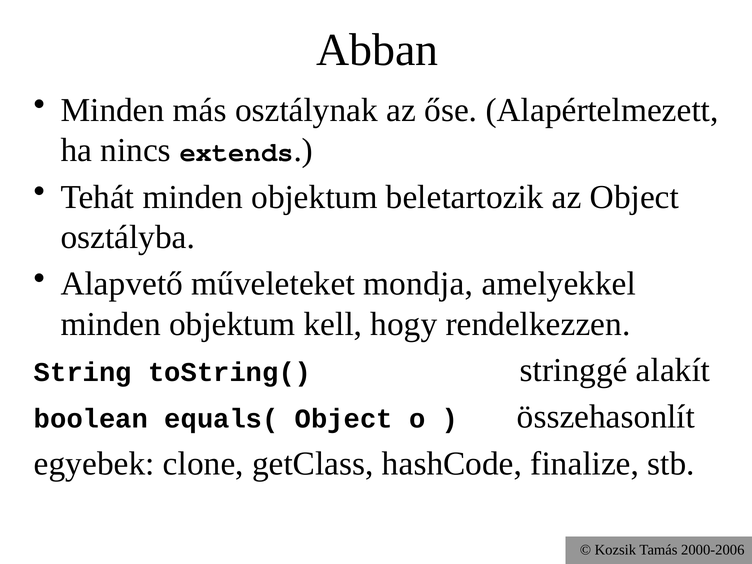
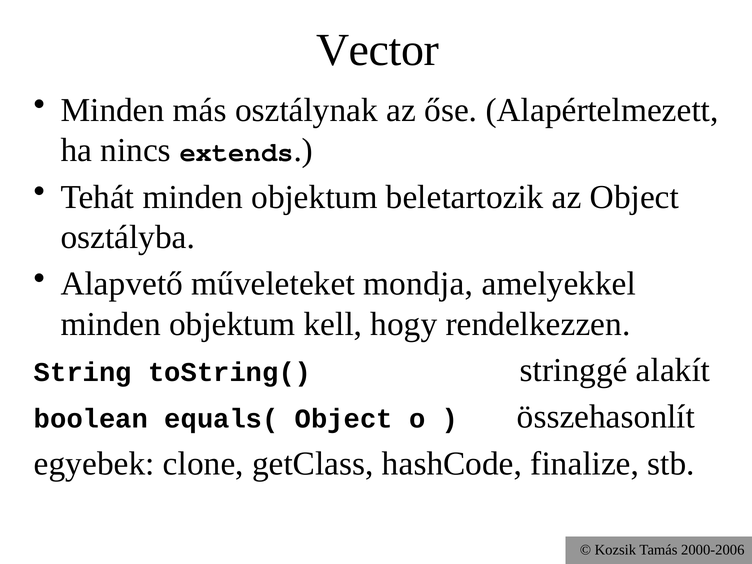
Abban: Abban -> Vector
